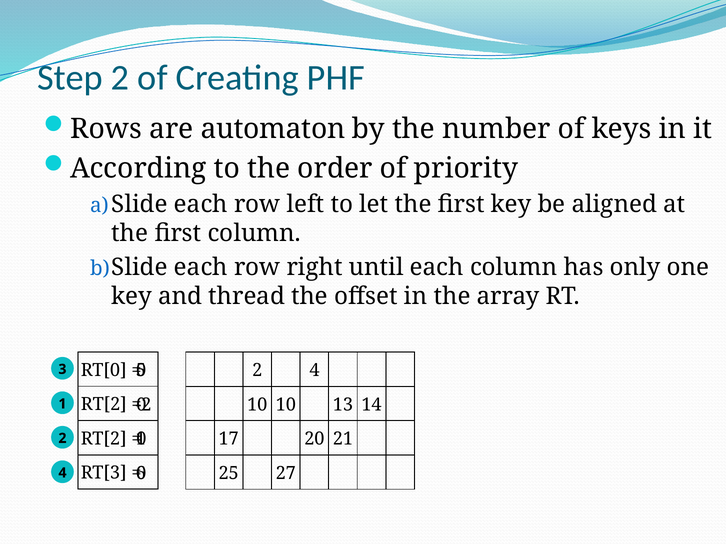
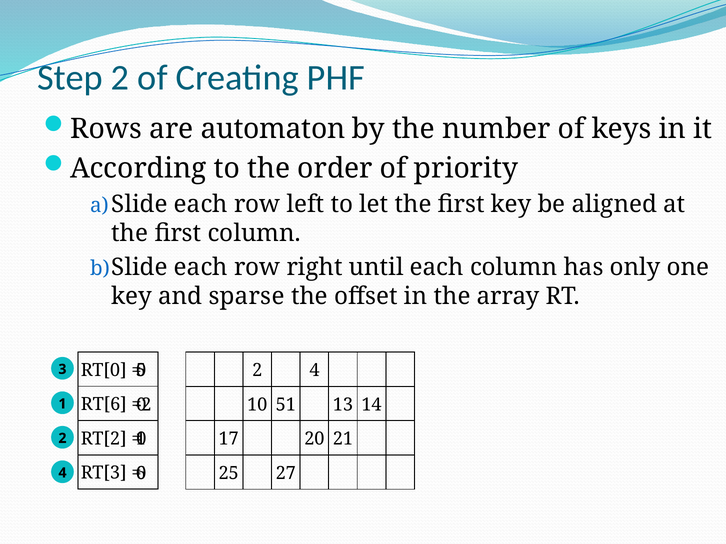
thread: thread -> sparse
RT[2 at (104, 405): RT[2 -> RT[6
10 10: 10 -> 51
